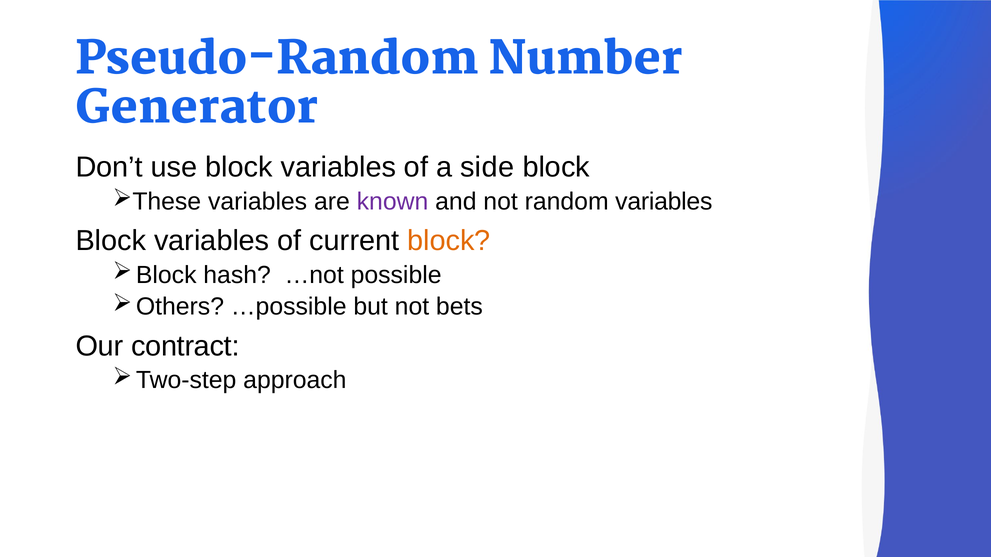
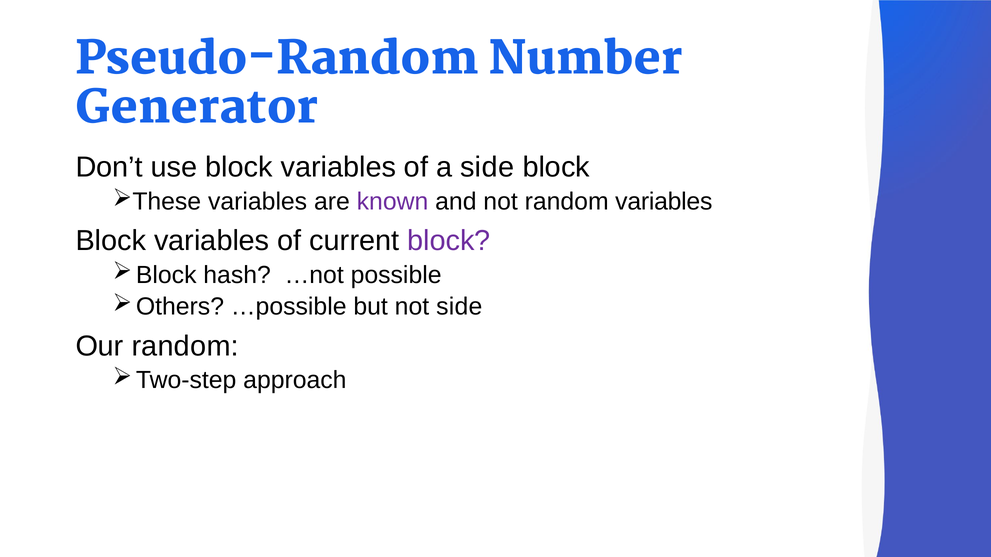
block at (449, 241) colour: orange -> purple
not bets: bets -> side
Our contract: contract -> random
